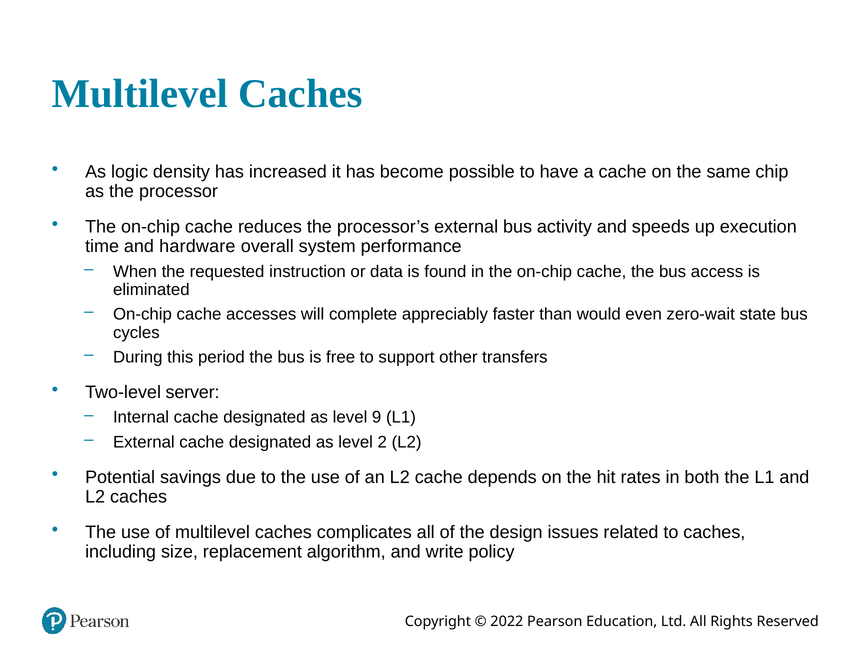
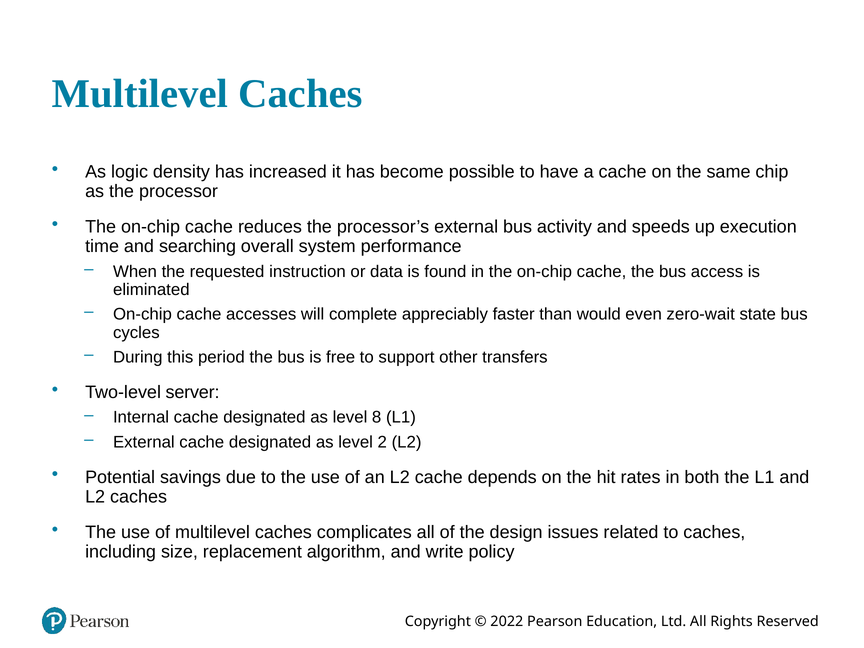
hardware: hardware -> searching
9: 9 -> 8
